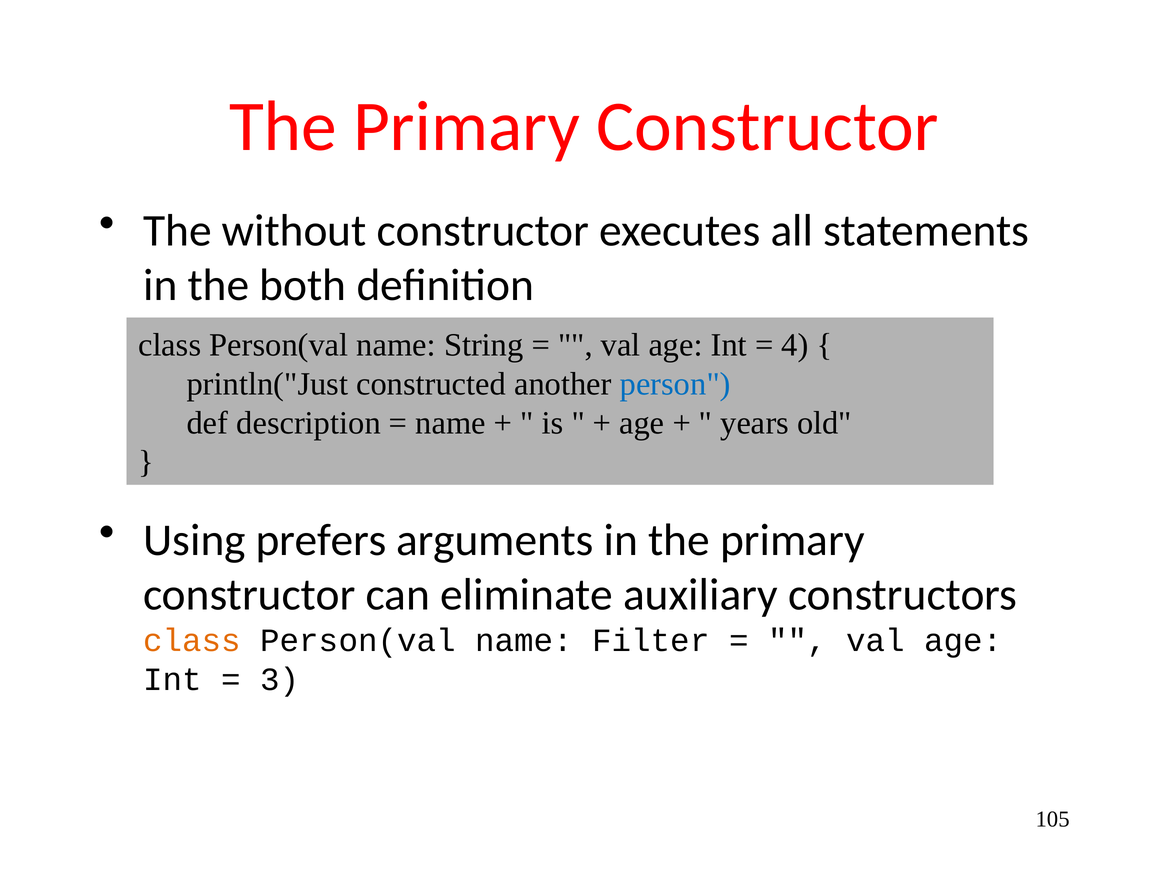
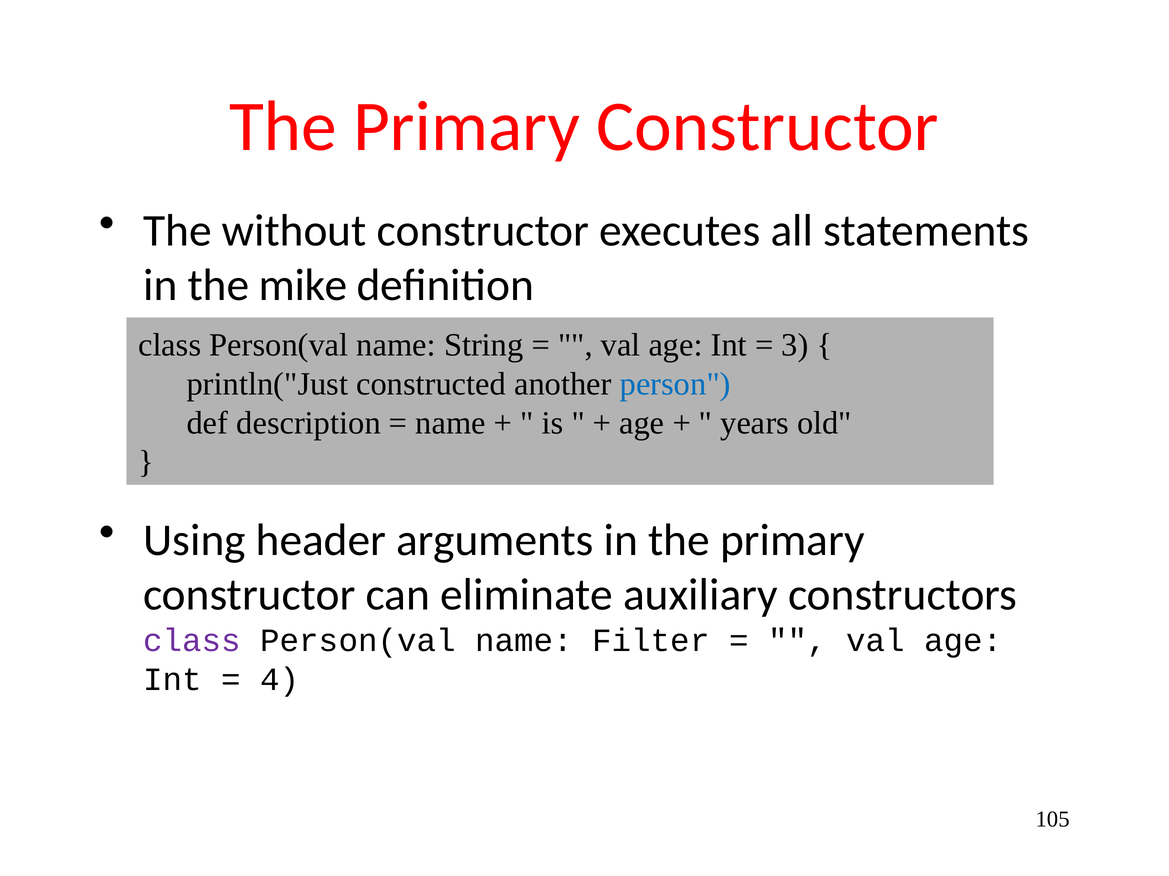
both: both -> mike
4: 4 -> 3
prefers: prefers -> header
class at (192, 641) colour: orange -> purple
3: 3 -> 4
